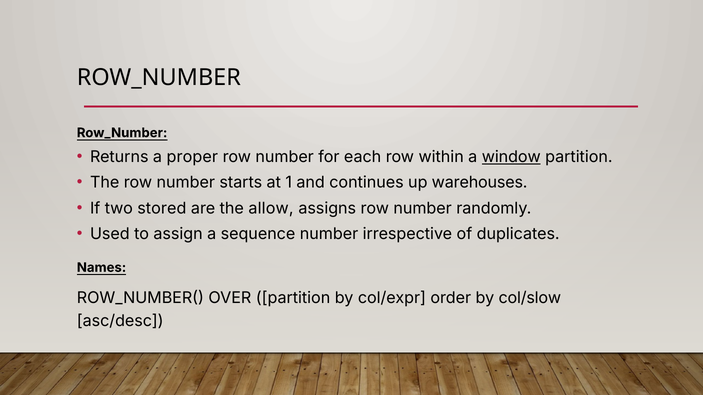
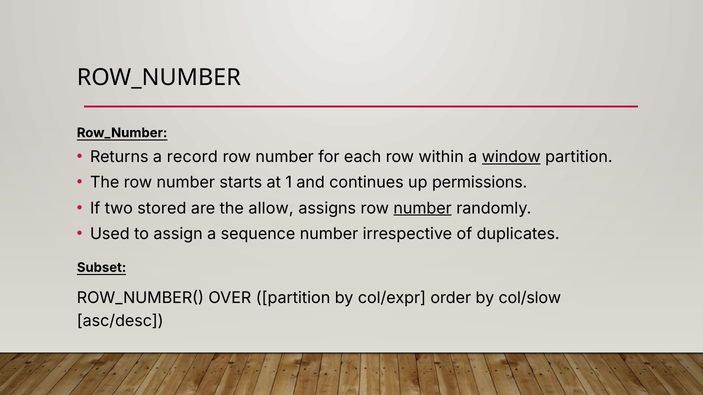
proper: proper -> record
warehouses: warehouses -> permissions
number at (423, 208) underline: none -> present
Names: Names -> Subset
